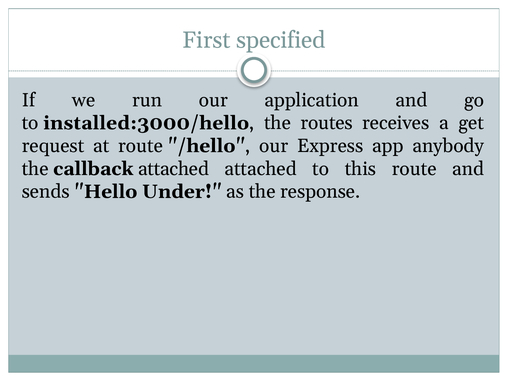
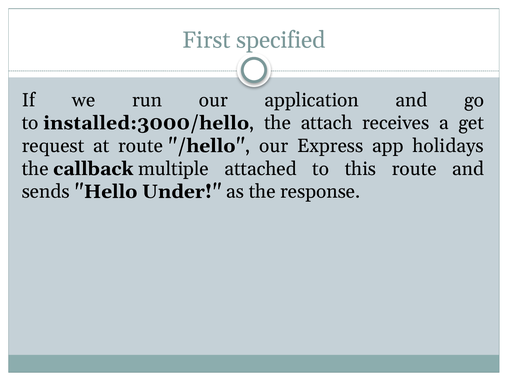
routes: routes -> attach
anybody: anybody -> holidays
callback attached: attached -> multiple
